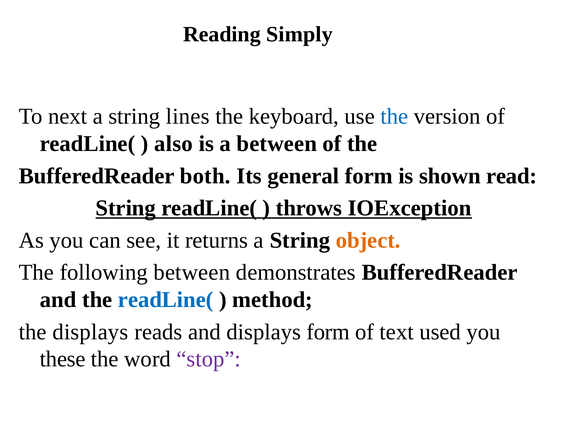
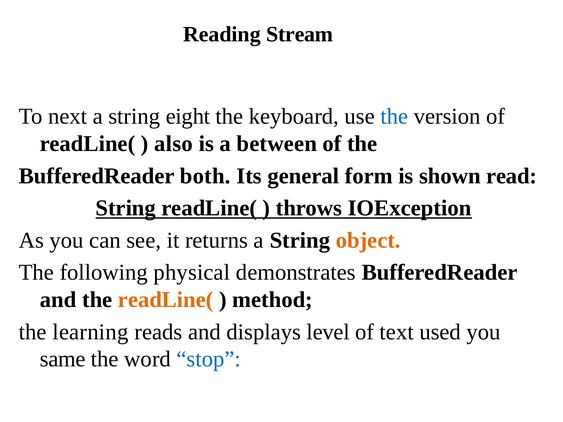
Simply: Simply -> Stream
lines: lines -> eight
following between: between -> physical
readLine( at (166, 300) colour: blue -> orange
the displays: displays -> learning
displays form: form -> level
these: these -> same
stop colour: purple -> blue
